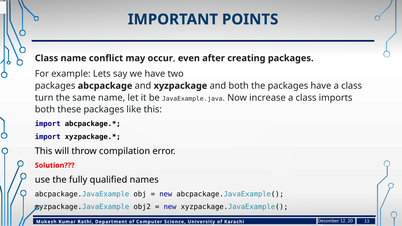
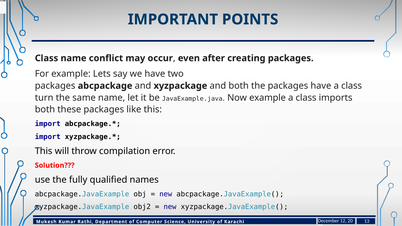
Now increase: increase -> example
